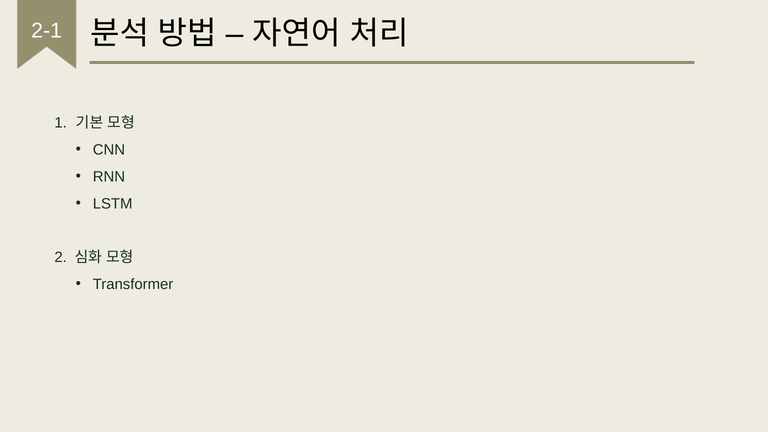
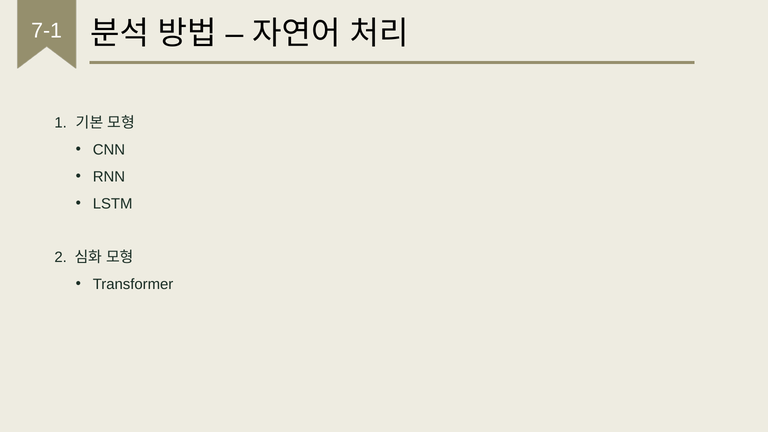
2-1: 2-1 -> 7-1
